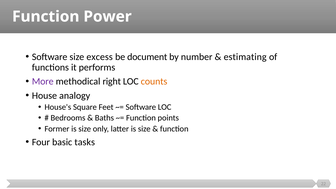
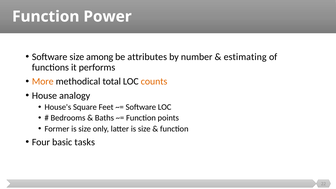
excess: excess -> among
document: document -> attributes
More colour: purple -> orange
right: right -> total
